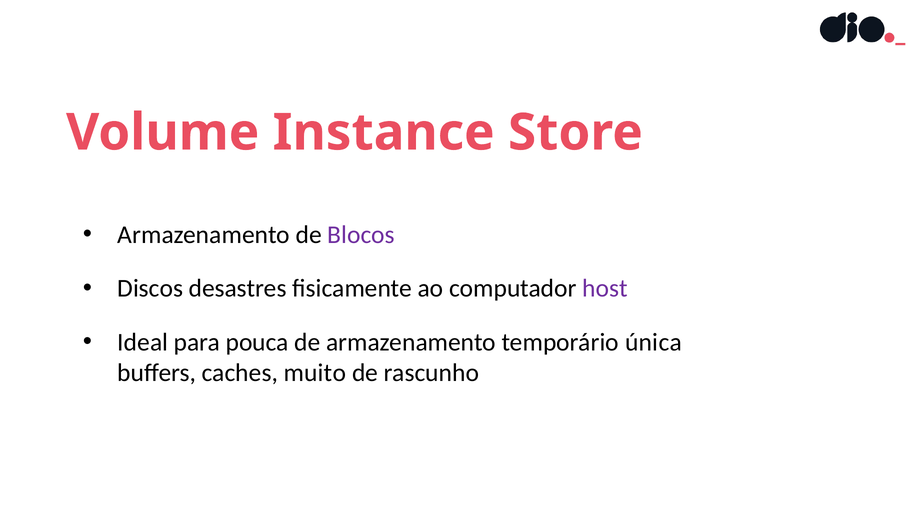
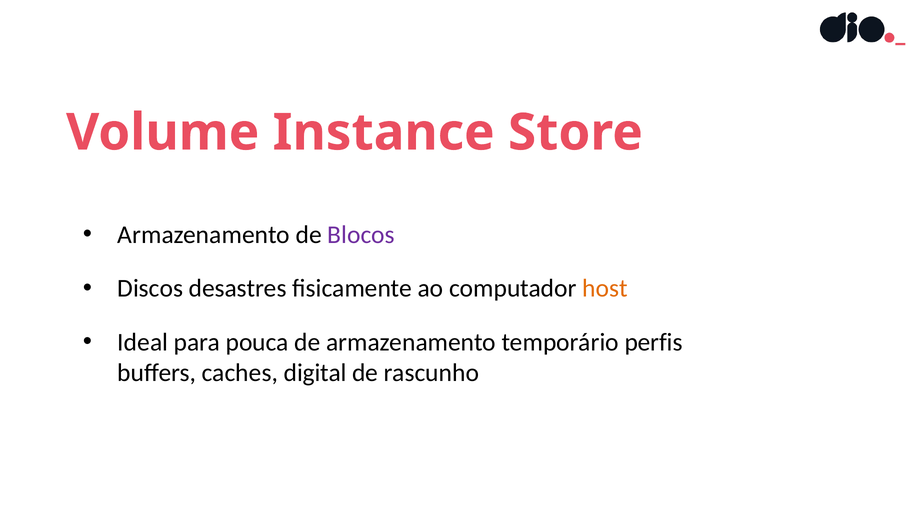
host colour: purple -> orange
única: única -> perfis
muito: muito -> digital
